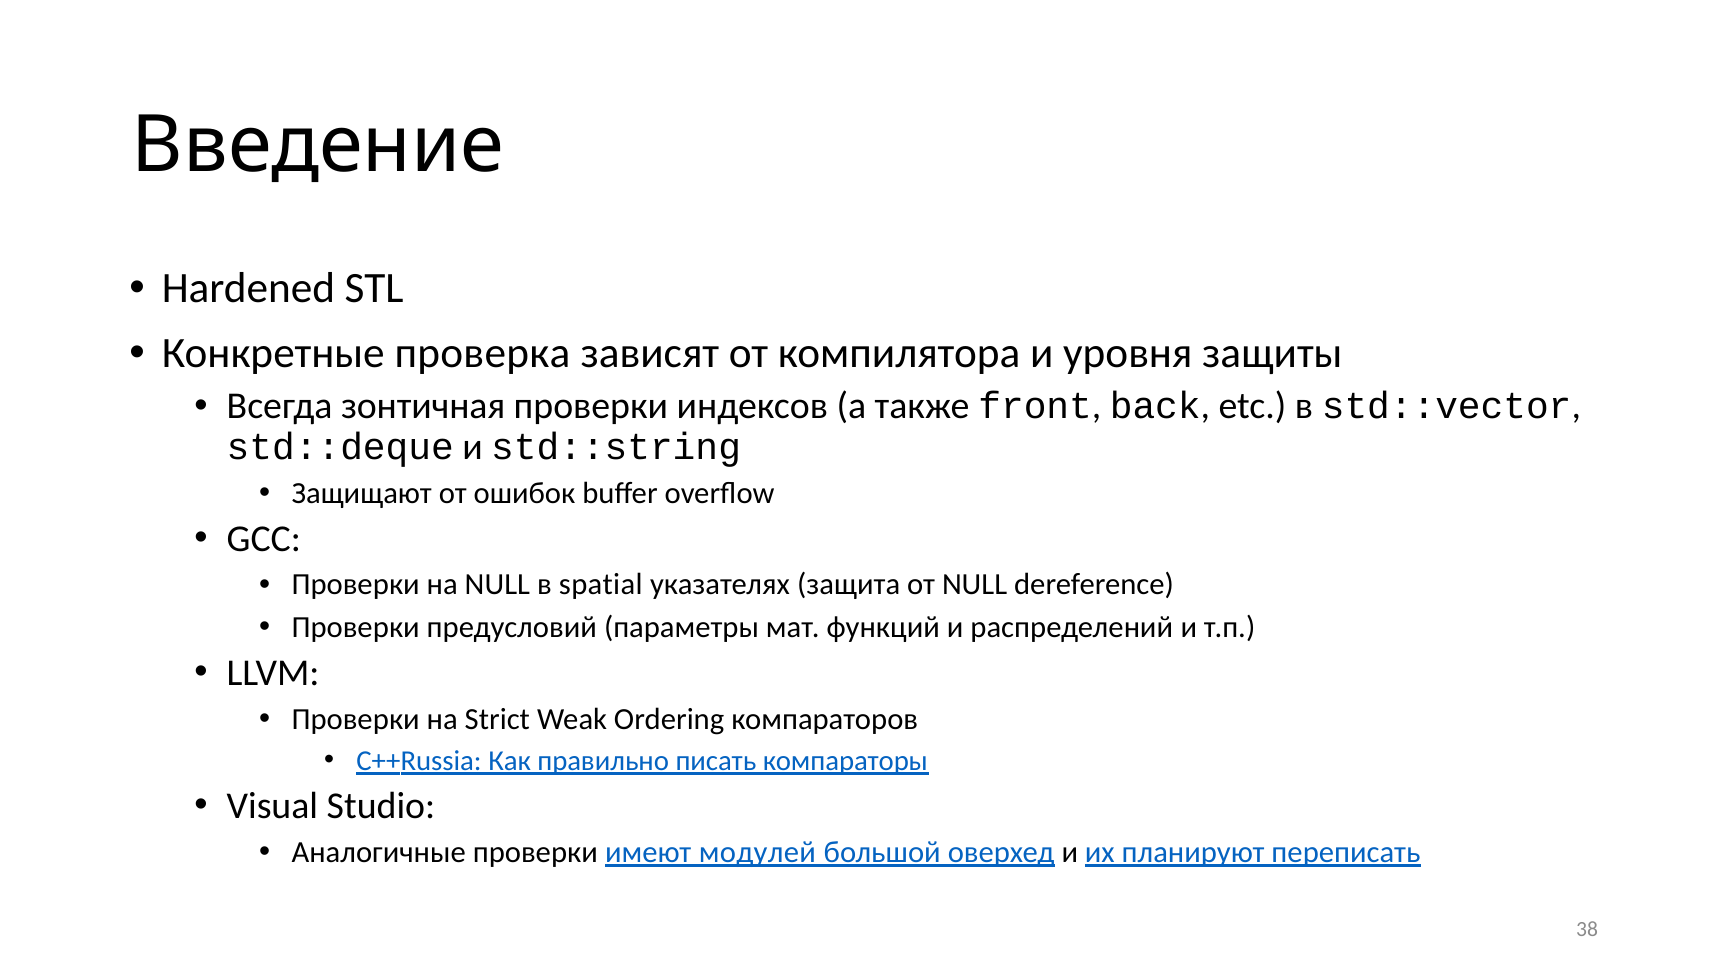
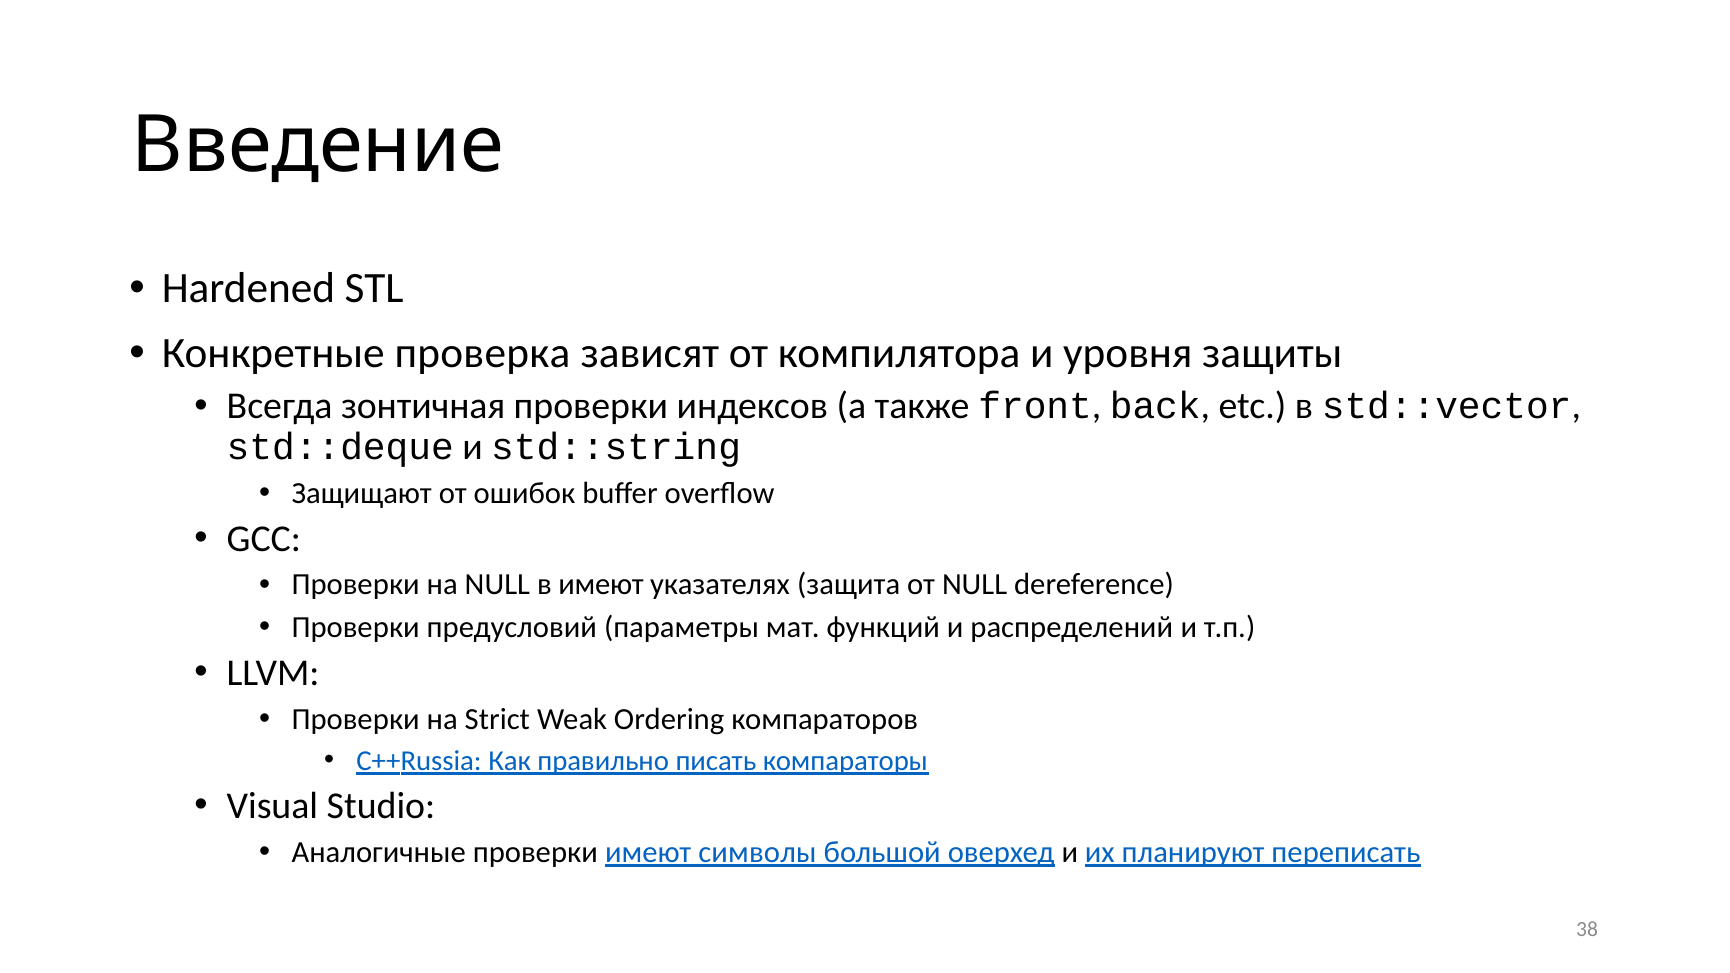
в spatial: spatial -> имеют
модулей: модулей -> символы
